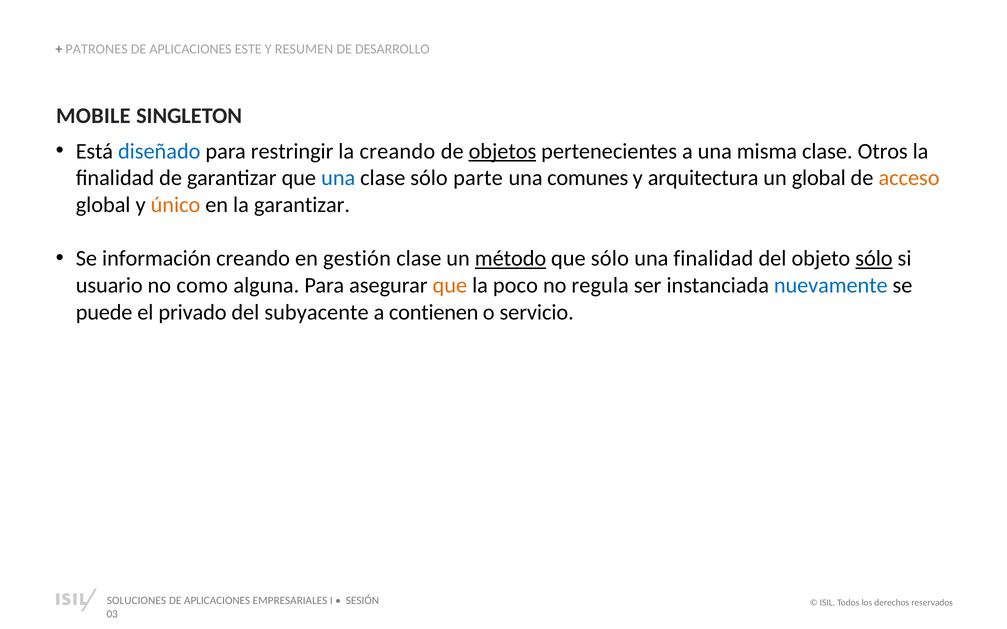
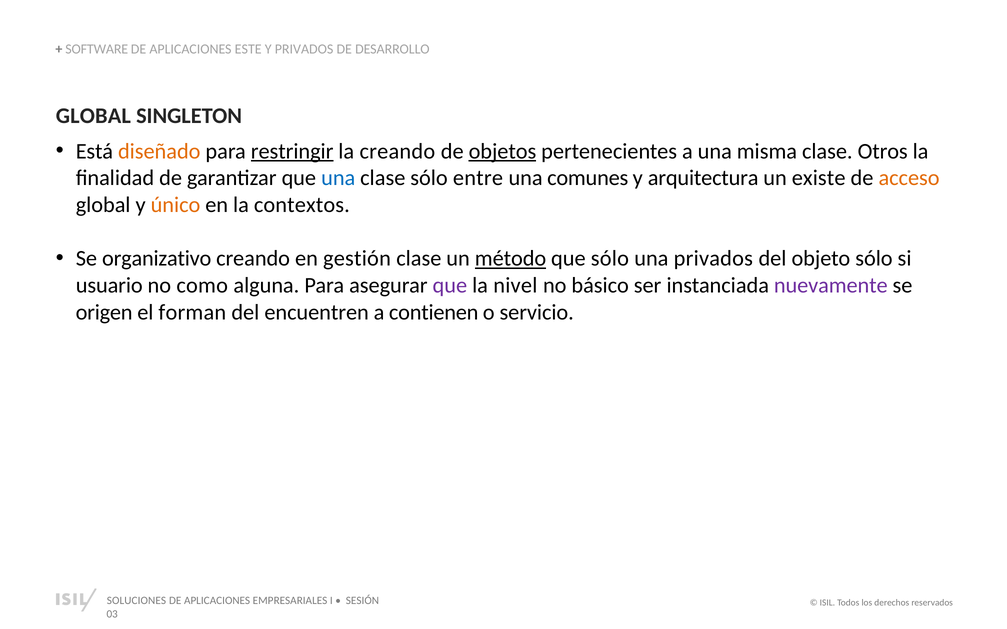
PATRONES: PATRONES -> SOFTWARE
Y RESUMEN: RESUMEN -> PRIVADOS
MOBILE at (93, 116): MOBILE -> GLOBAL
diseñado colour: blue -> orange
restringir underline: none -> present
parte: parte -> entre
un global: global -> existe
la garantizar: garantizar -> contextos
información: información -> organizativo
una finalidad: finalidad -> privados
sólo at (874, 259) underline: present -> none
que at (450, 286) colour: orange -> purple
poco: poco -> nivel
regula: regula -> básico
nuevamente colour: blue -> purple
puede: puede -> origen
privado: privado -> forman
subyacente: subyacente -> encuentren
